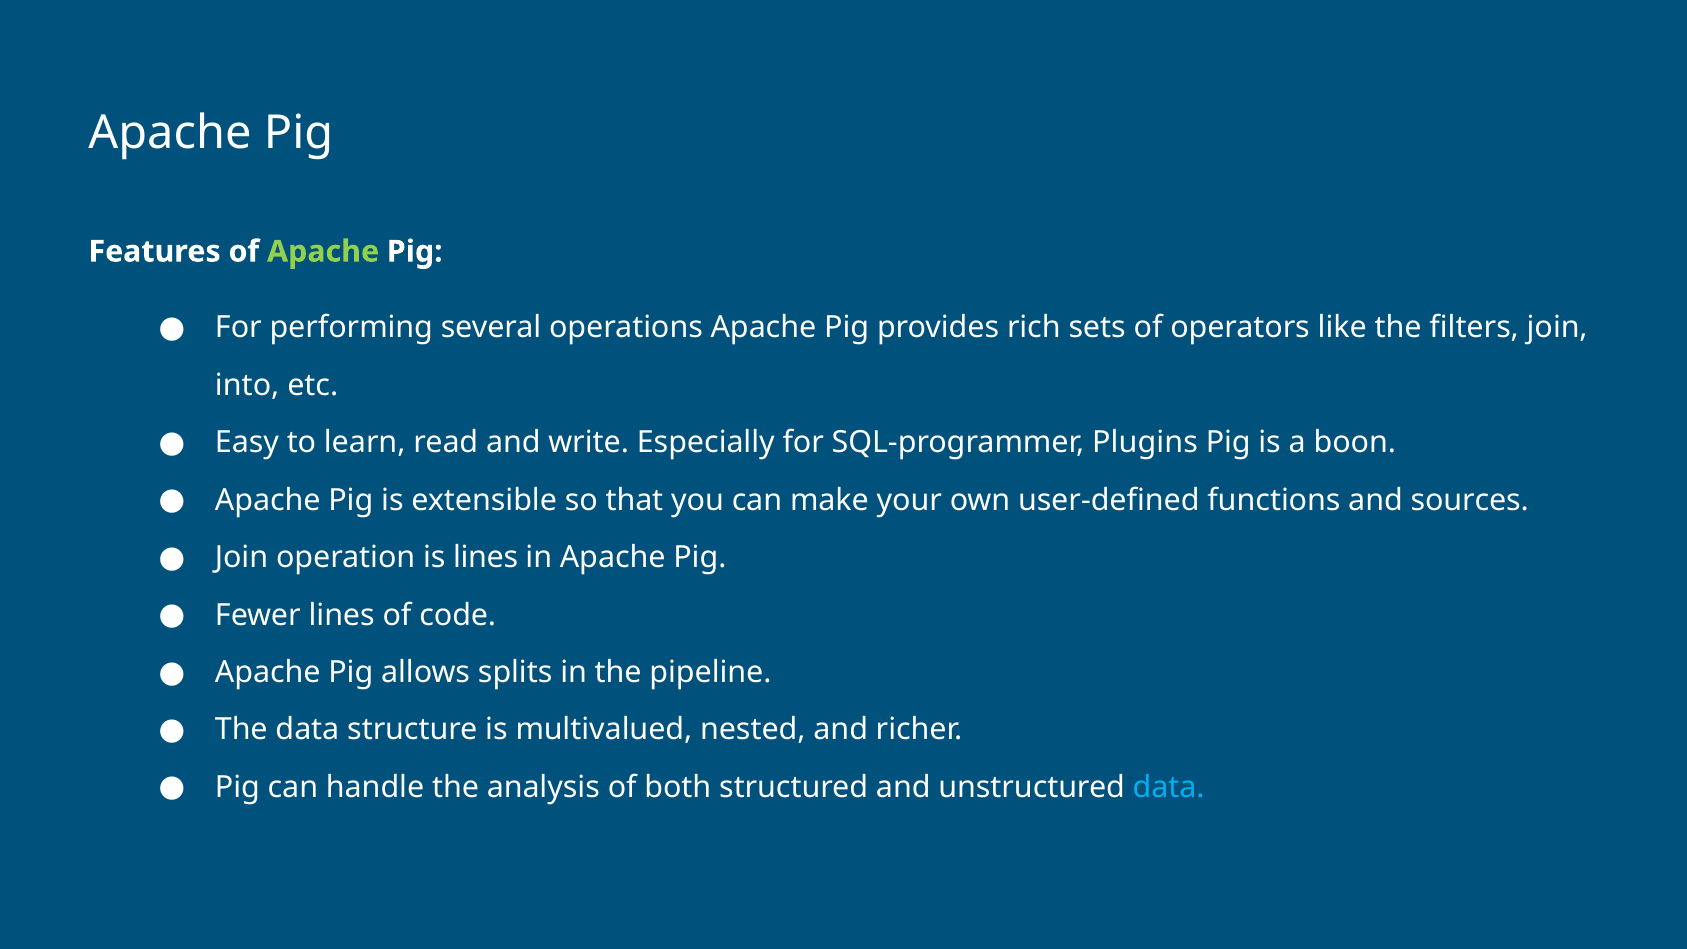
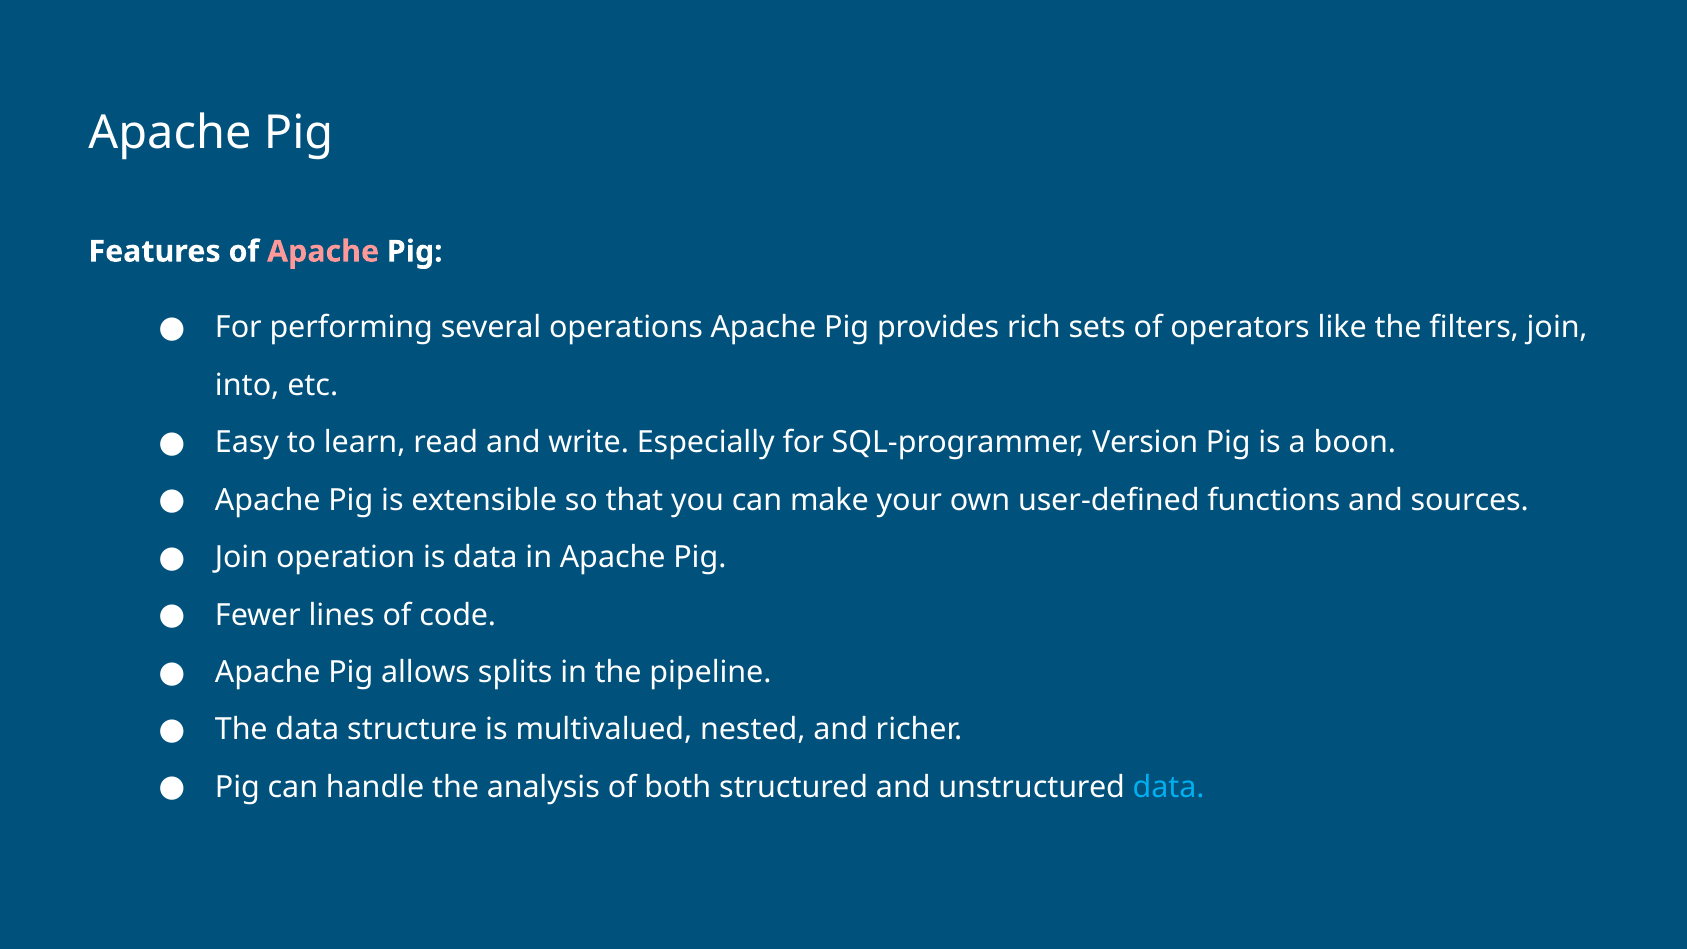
Apache at (323, 252) colour: light green -> pink
Plugins: Plugins -> Version
is lines: lines -> data
